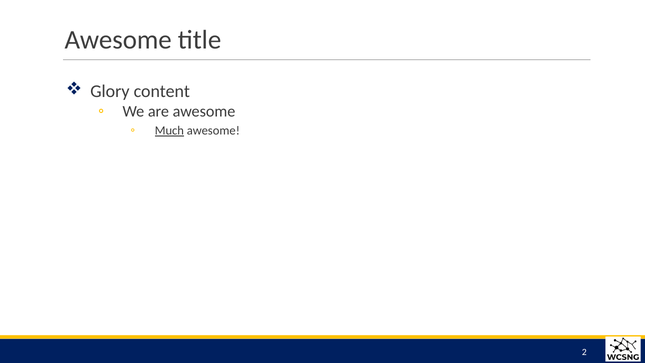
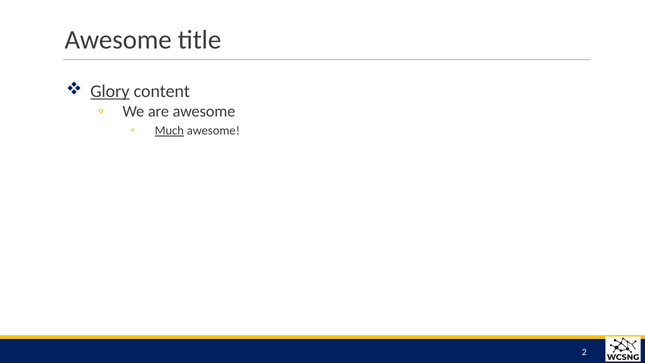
Glory underline: none -> present
